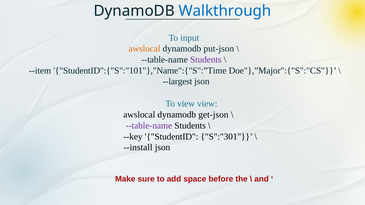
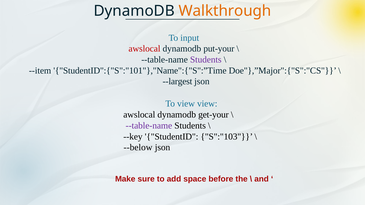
Walkthrough colour: blue -> orange
awslocal at (144, 49) colour: orange -> red
put-json: put-json -> put-your
get-json: get-json -> get-your
S":"301: S":"301 -> S":"103
--install: --install -> --below
